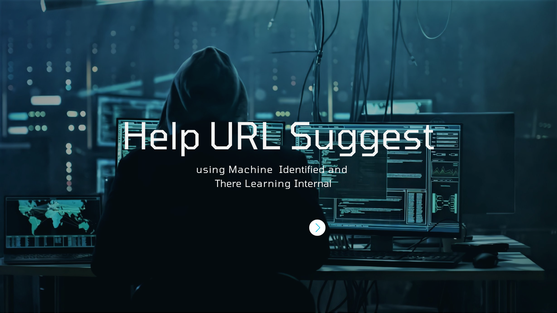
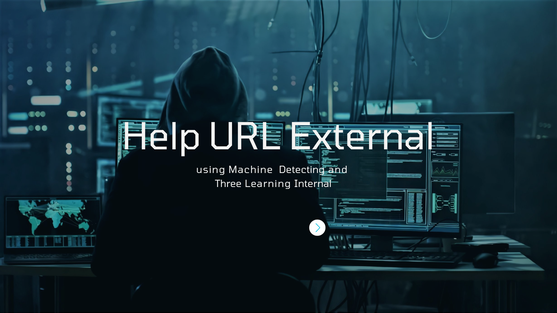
Suggest: Suggest -> External
Identified: Identified -> Detecting
There: There -> Three
